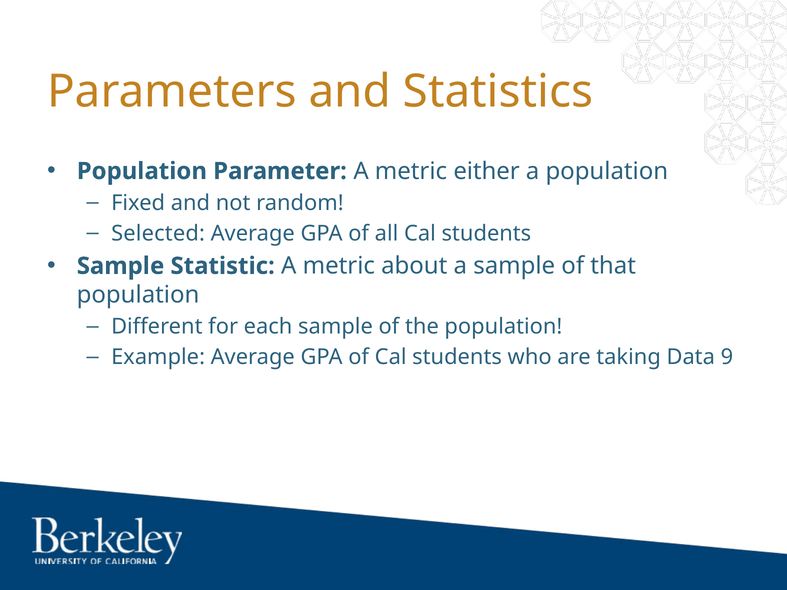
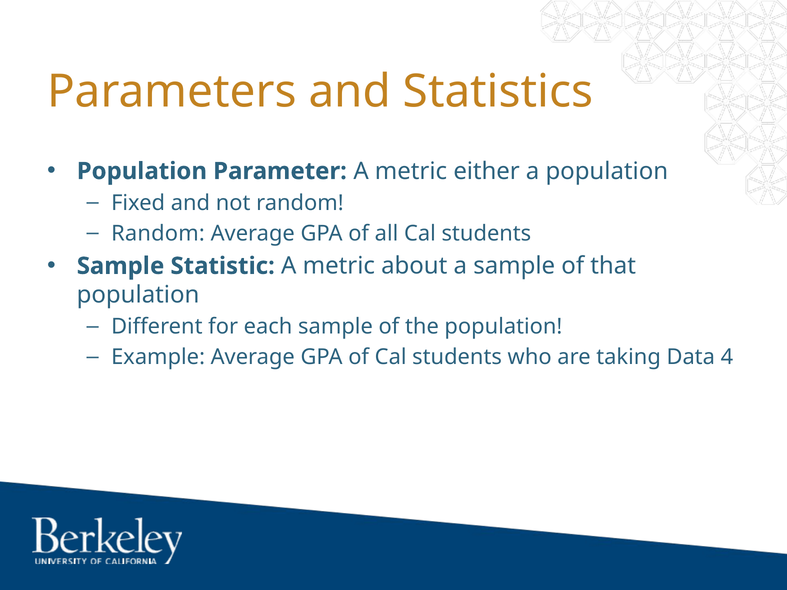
Selected at (158, 234): Selected -> Random
9: 9 -> 4
